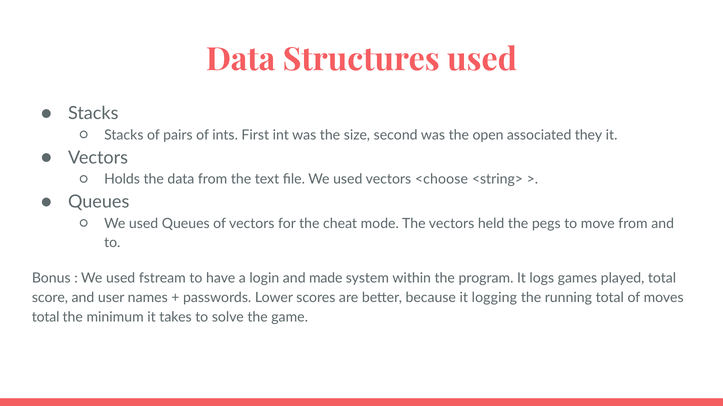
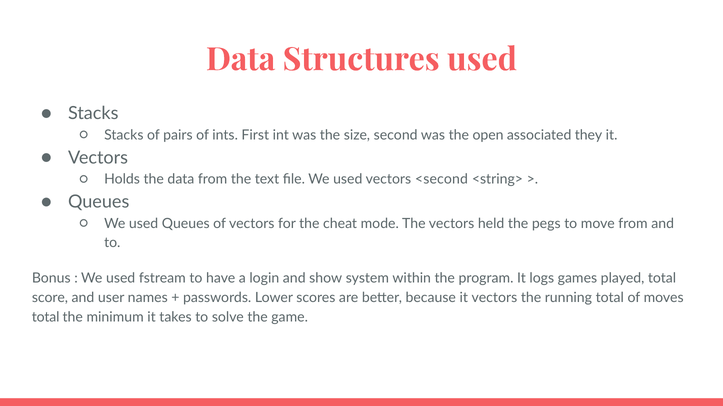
<choose: <choose -> <second
made: made -> show
it logging: logging -> vectors
